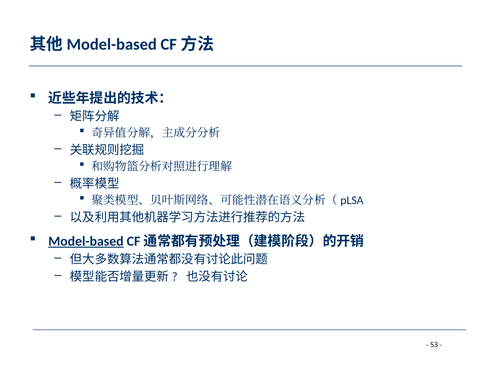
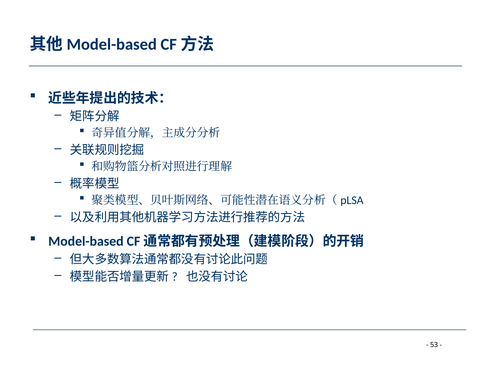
Model-based underline: present -> none
